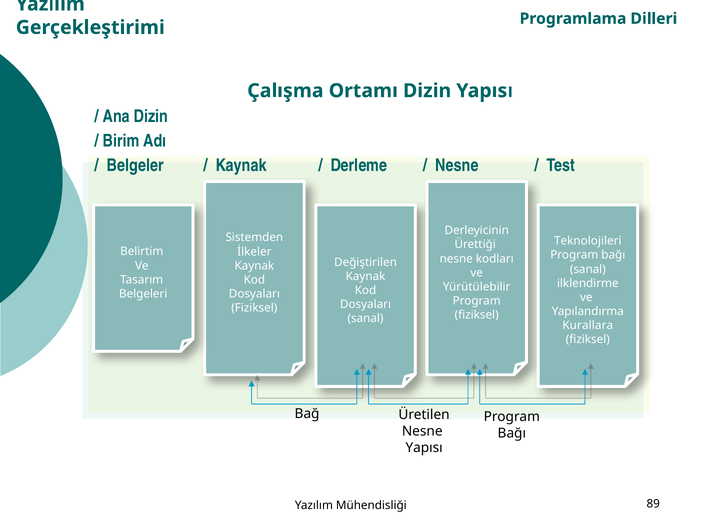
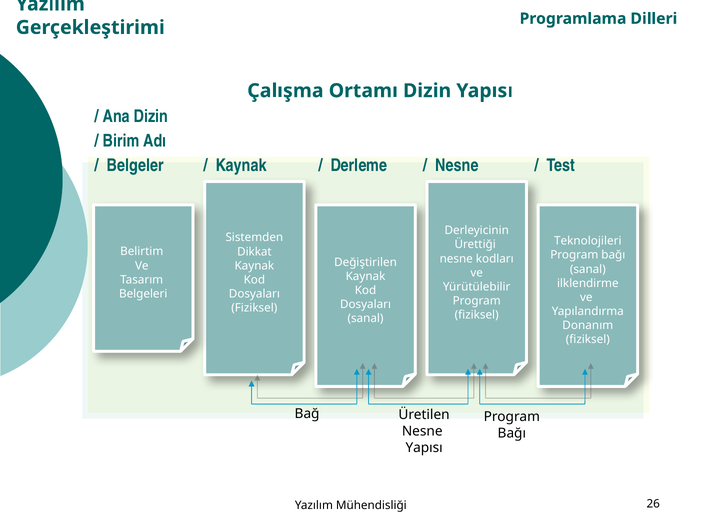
İlkeler: İlkeler -> Dikkat
Kurallara: Kurallara -> Donanım
89: 89 -> 26
